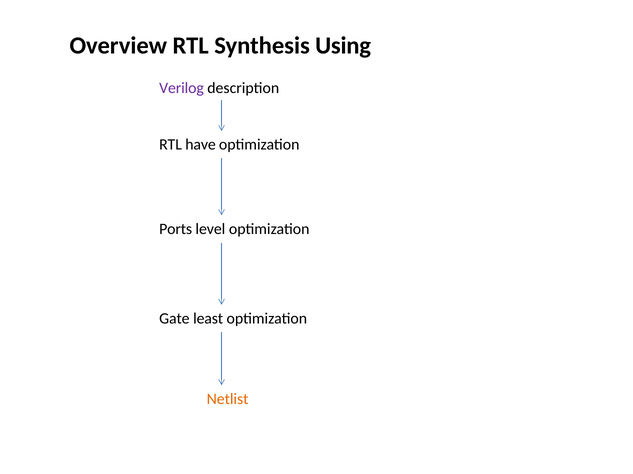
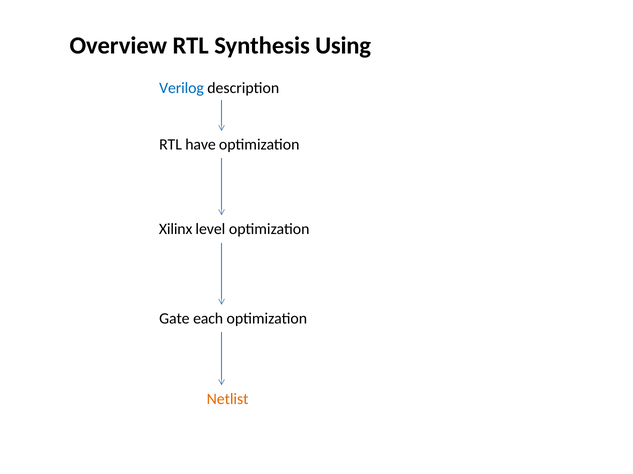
Verilog colour: purple -> blue
Ports: Ports -> Xilinx
least: least -> each
